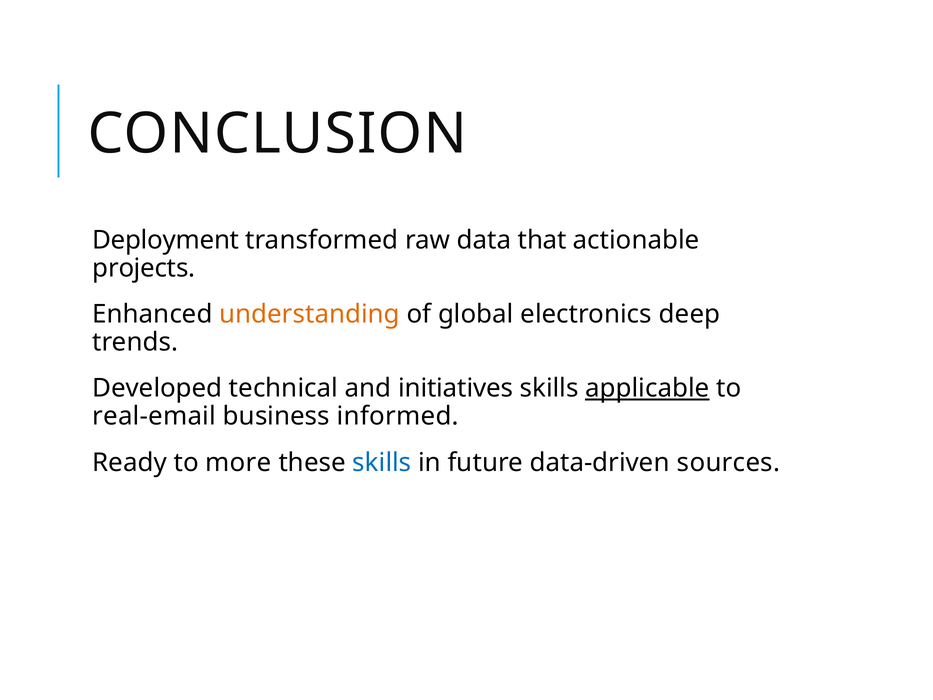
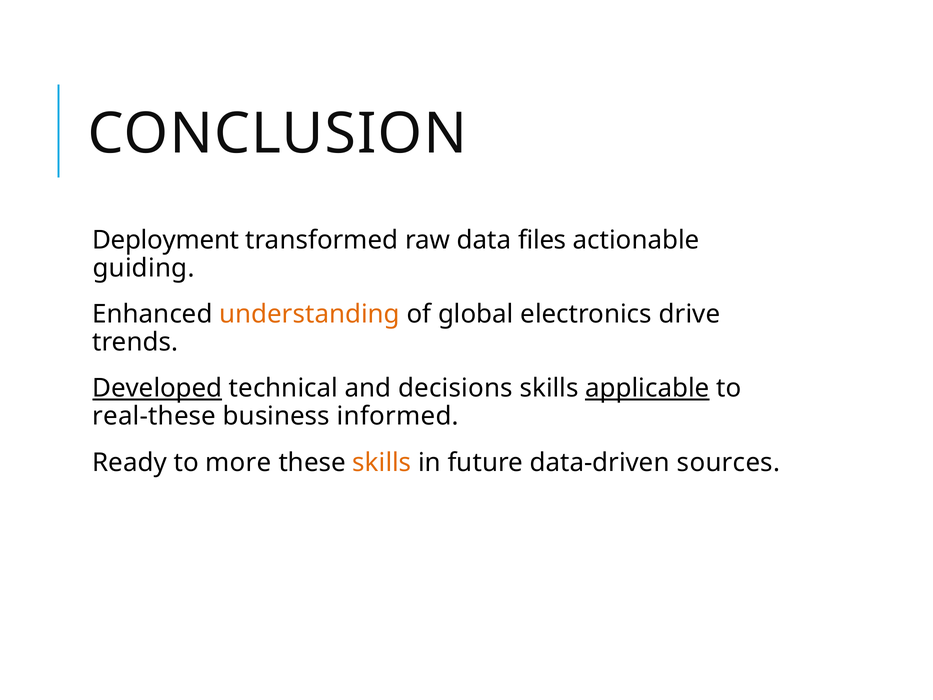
that: that -> files
projects: projects -> guiding
deep: deep -> drive
Developed underline: none -> present
initiatives: initiatives -> decisions
real-email: real-email -> real-these
skills at (382, 462) colour: blue -> orange
